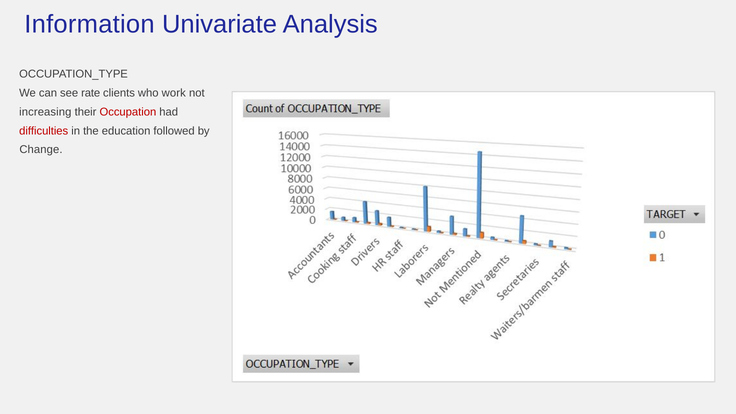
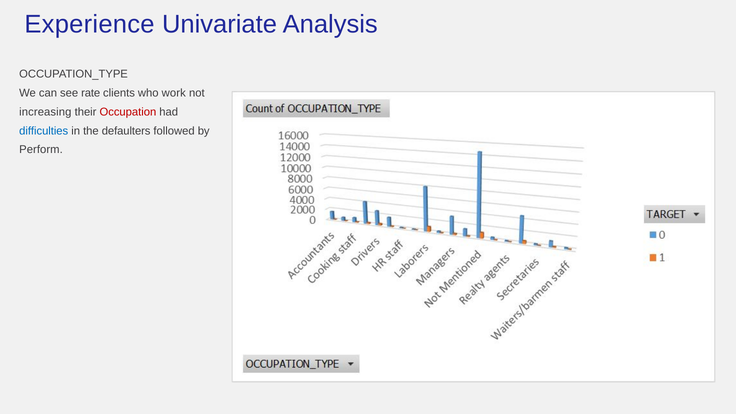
Information: Information -> Experience
difficulties colour: red -> blue
education: education -> defaulters
Change: Change -> Perform
